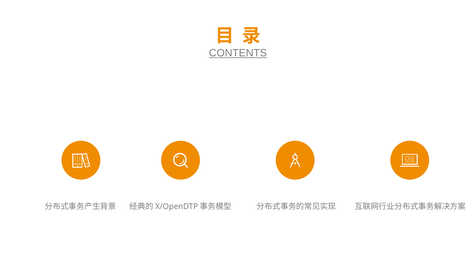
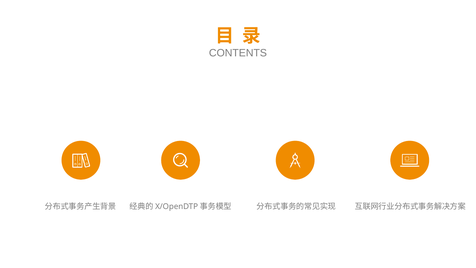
CONTENTS underline: present -> none
